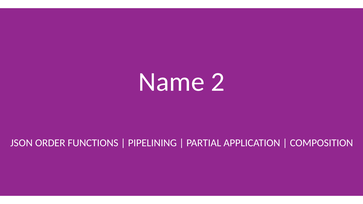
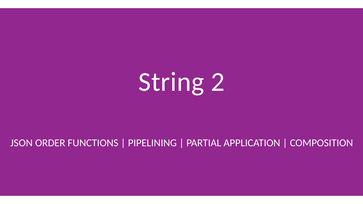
Name: Name -> String
